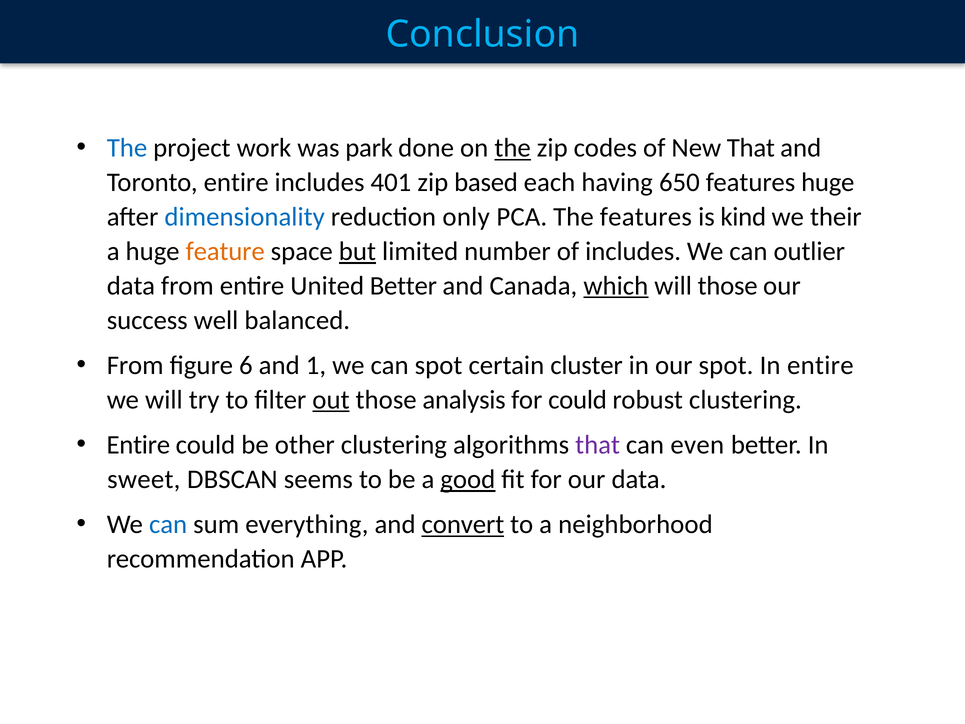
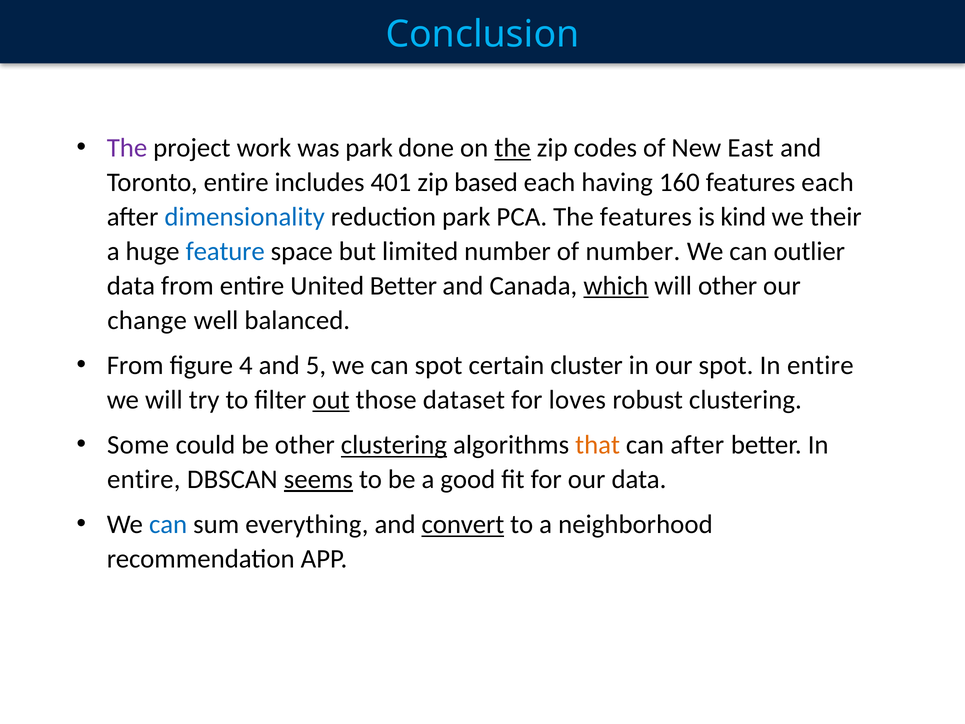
The at (127, 148) colour: blue -> purple
New That: That -> East
650: 650 -> 160
features huge: huge -> each
reduction only: only -> park
feature colour: orange -> blue
but underline: present -> none
of includes: includes -> number
will those: those -> other
success: success -> change
6: 6 -> 4
1: 1 -> 5
analysis: analysis -> dataset
for could: could -> loves
Entire at (138, 445): Entire -> Some
clustering at (394, 445) underline: none -> present
that at (598, 445) colour: purple -> orange
can even: even -> after
sweet at (144, 479): sweet -> entire
seems underline: none -> present
good underline: present -> none
